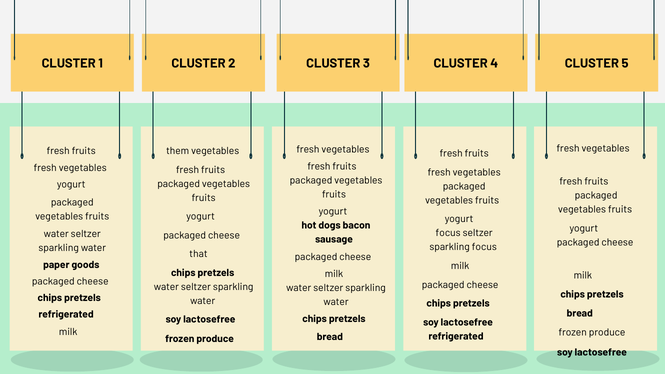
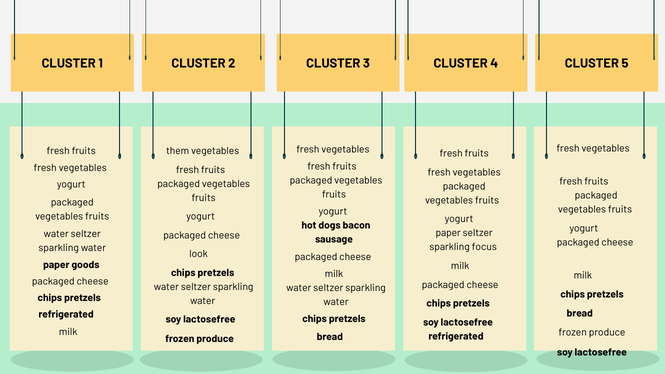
focus at (448, 233): focus -> paper
that: that -> look
